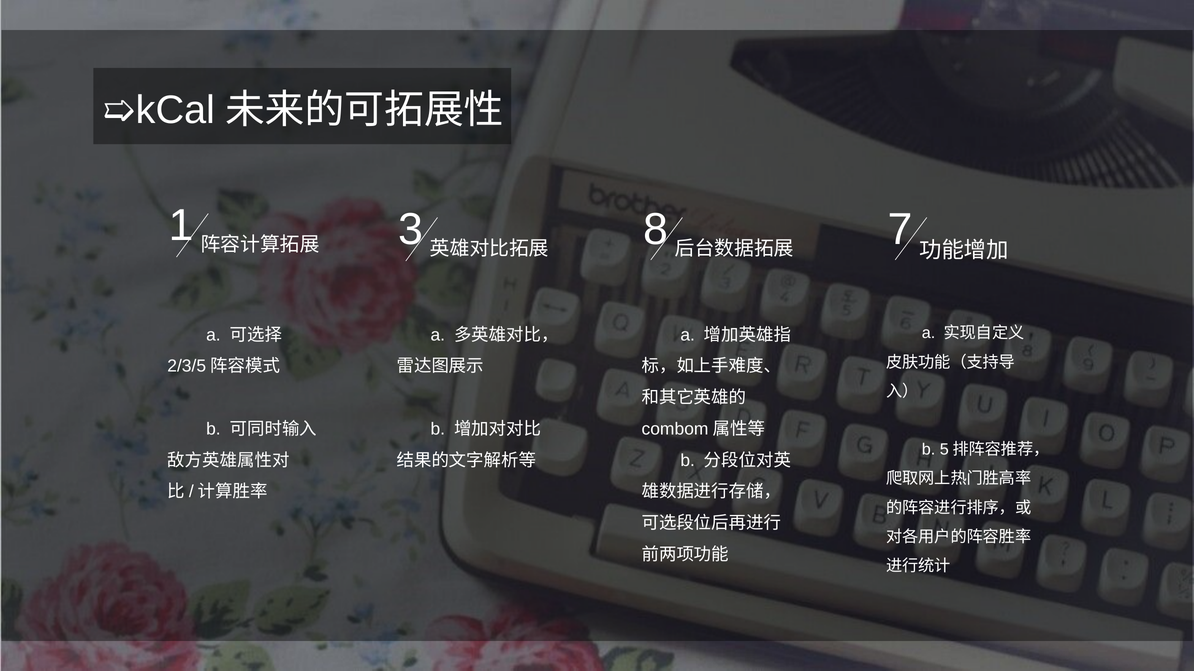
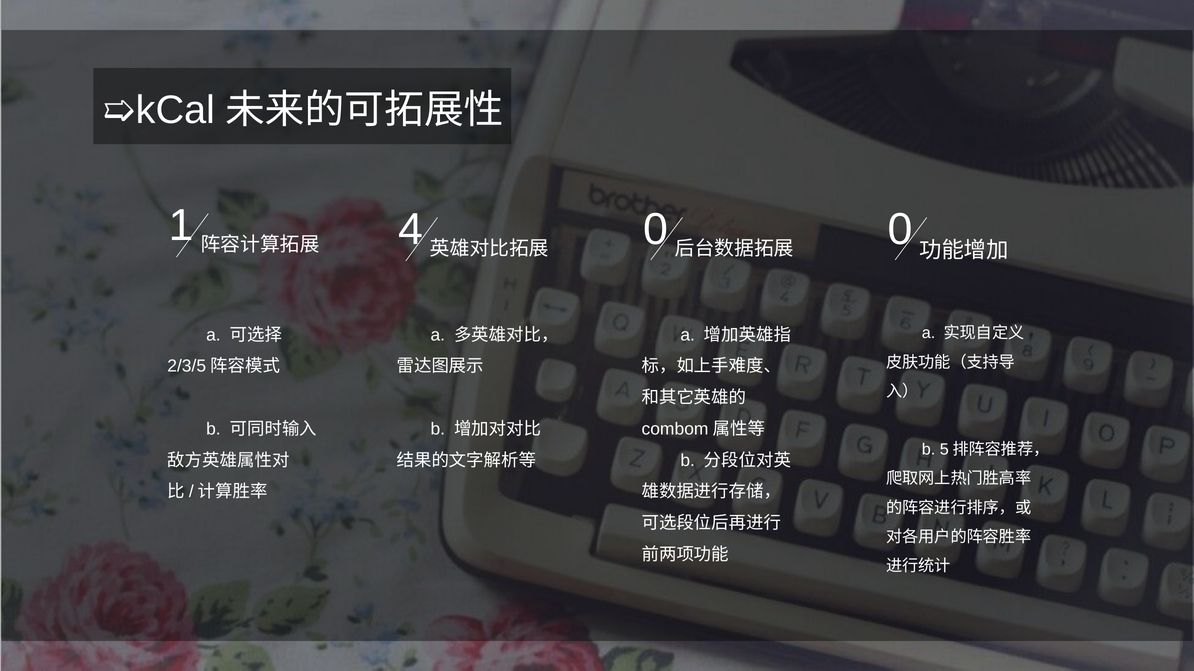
3: 3 -> 4
8 at (656, 230): 8 -> 0
7 at (900, 230): 7 -> 0
